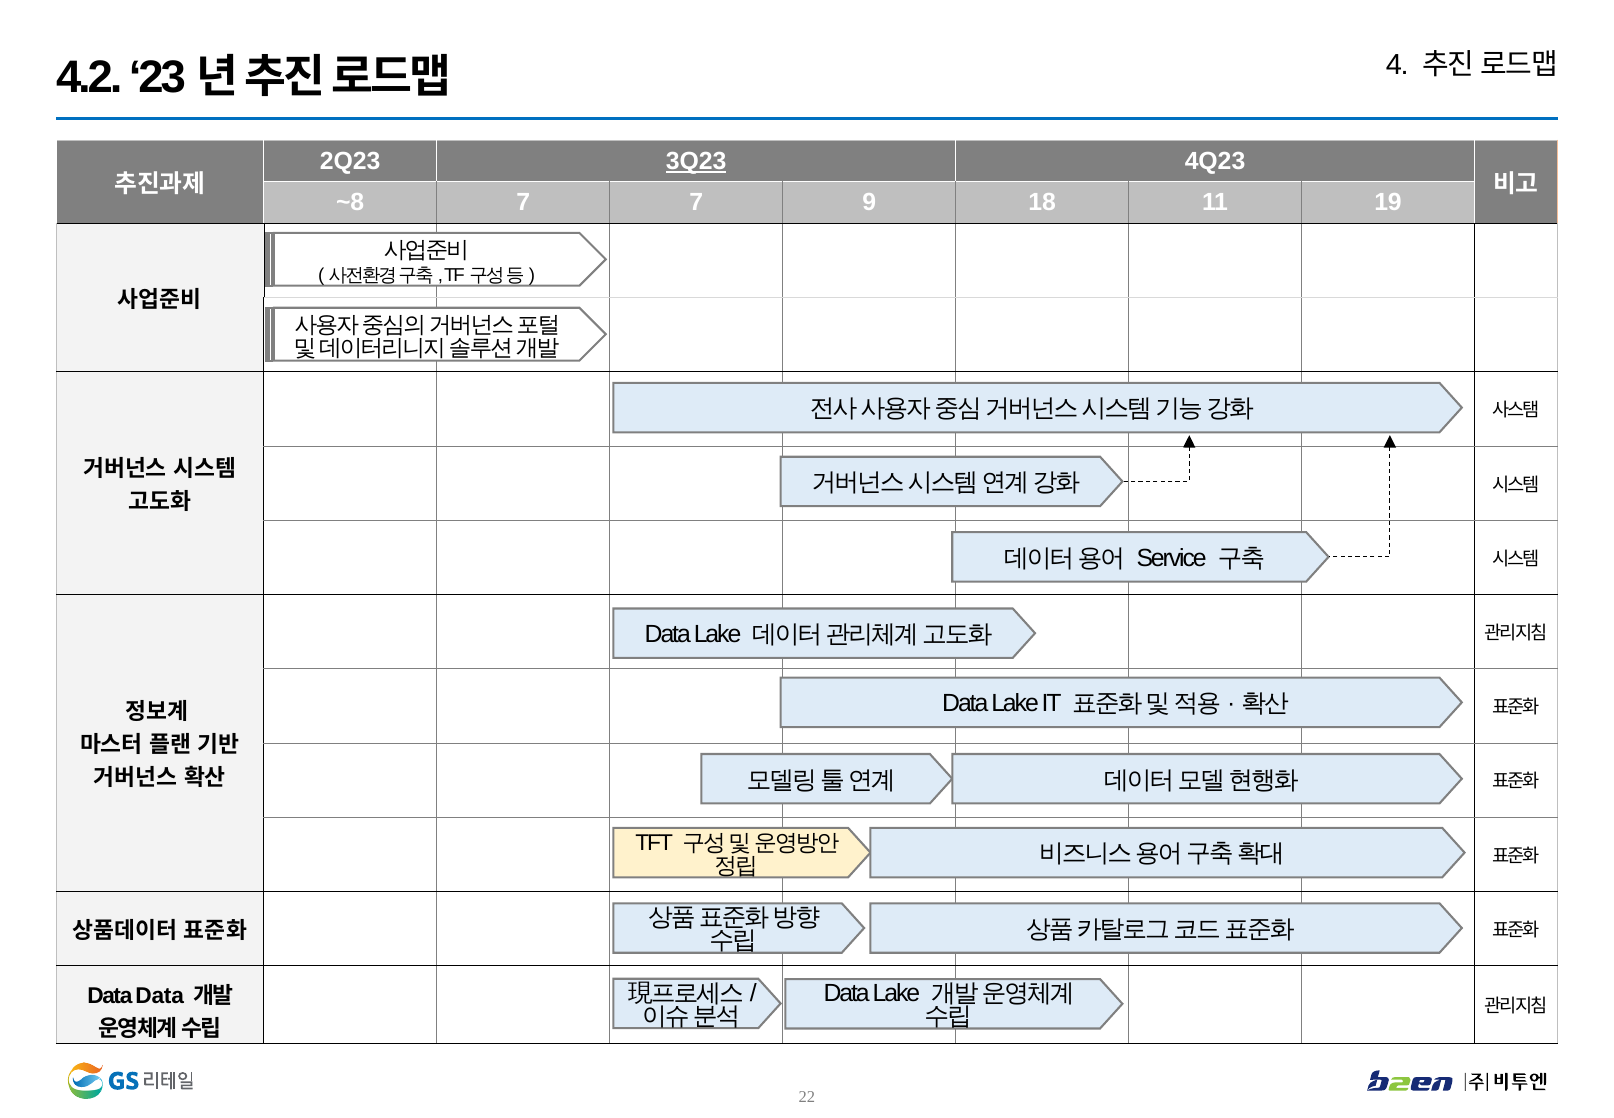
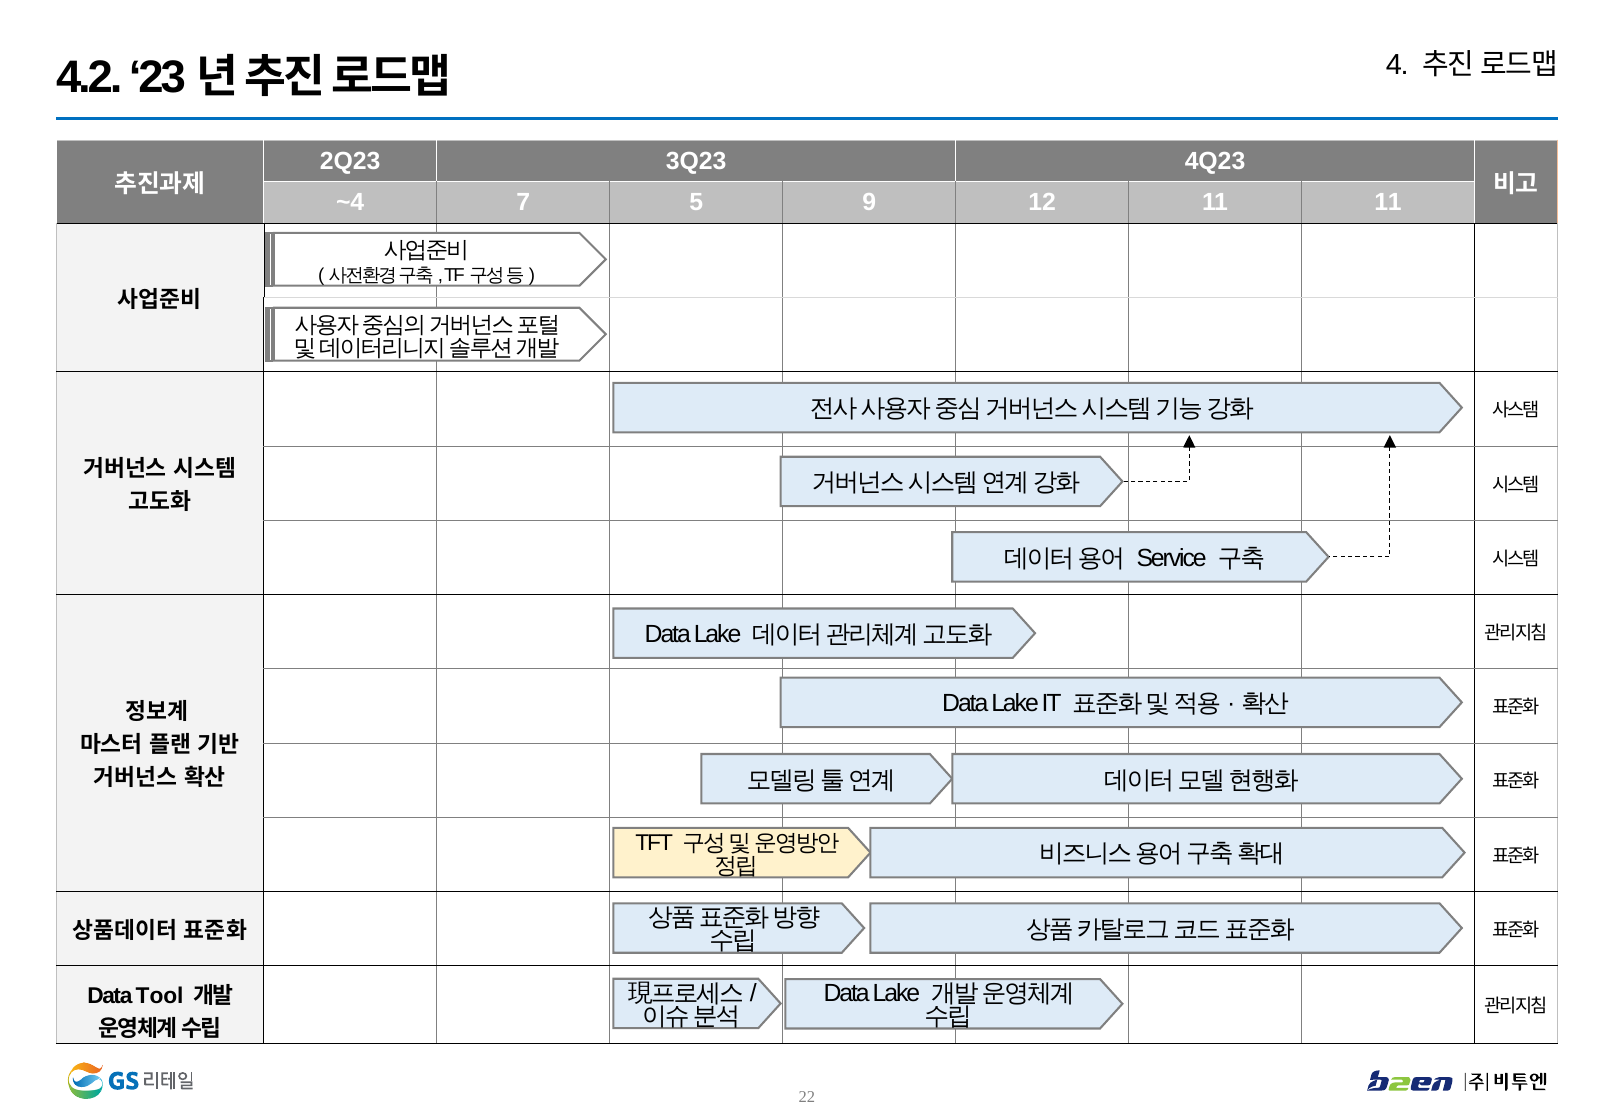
3Q23 underline: present -> none
~8: ~8 -> ~4
7 7: 7 -> 5
18: 18 -> 12
11 19: 19 -> 11
Data Data: Data -> Tool
